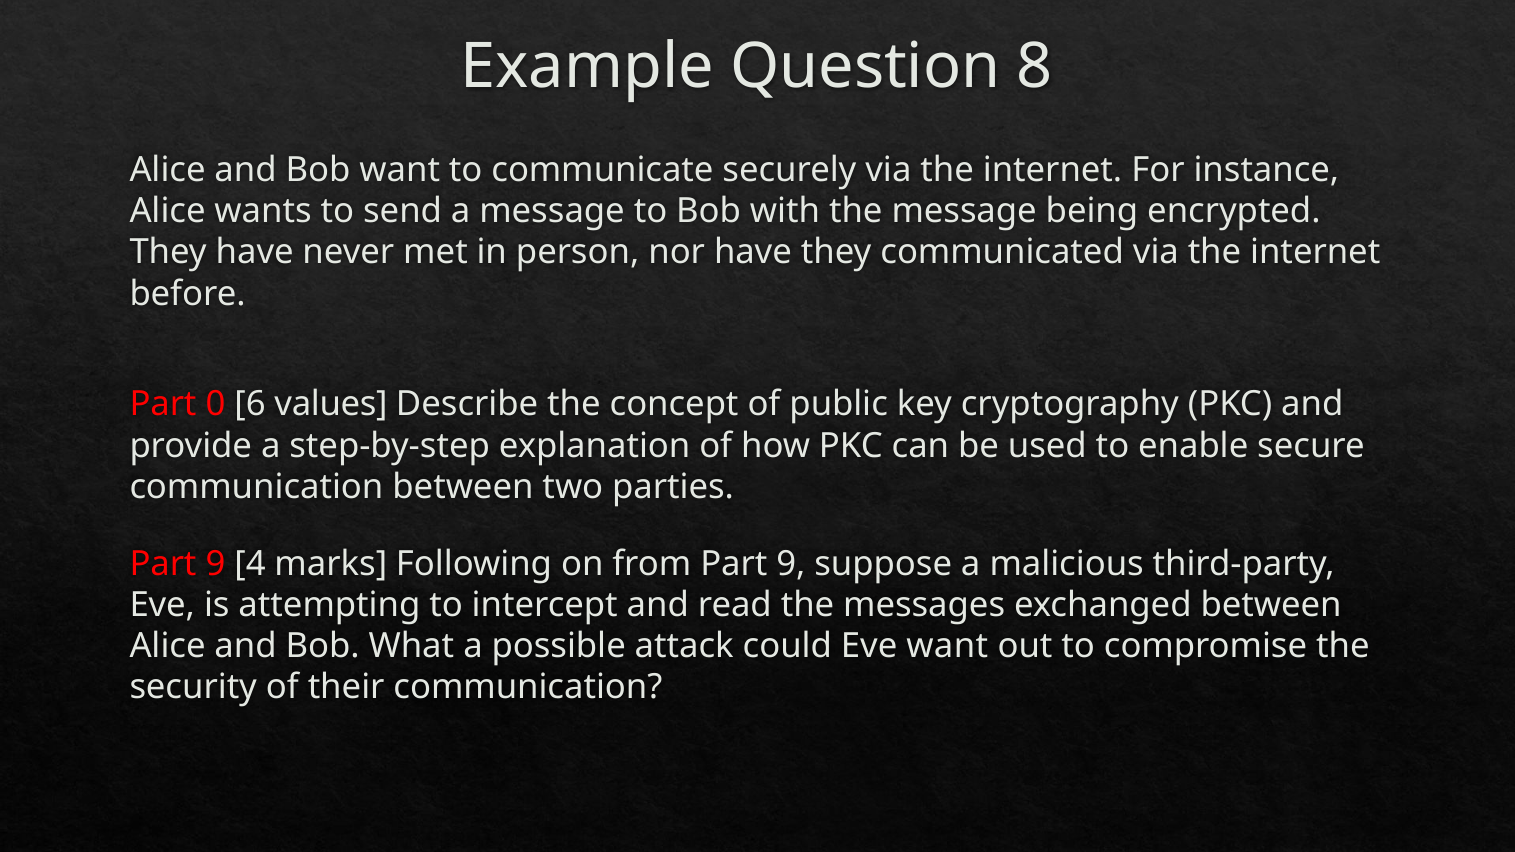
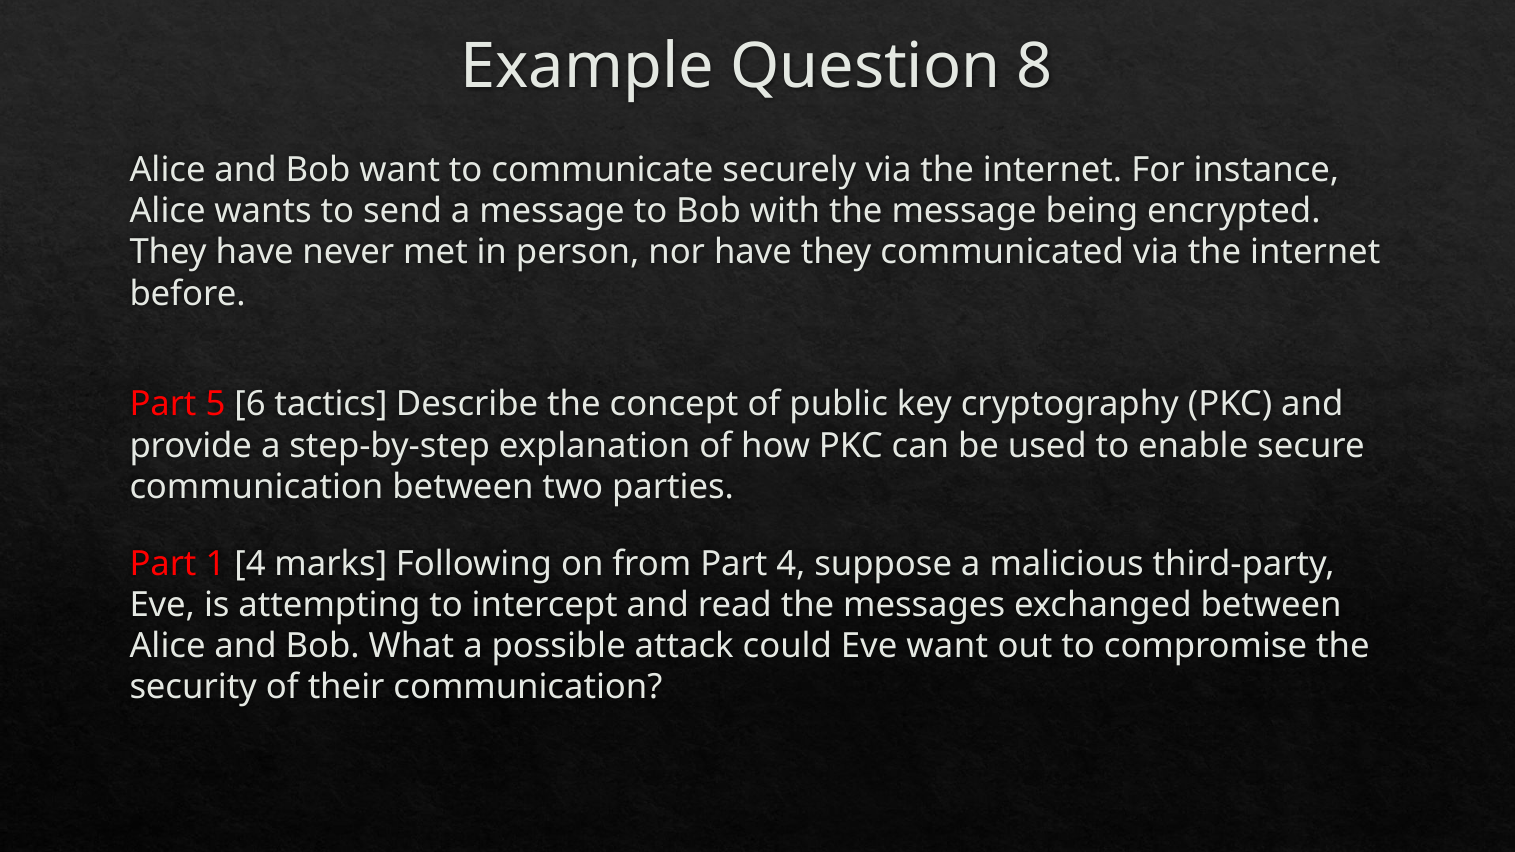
0: 0 -> 5
values: values -> tactics
9 at (215, 564): 9 -> 1
from Part 9: 9 -> 4
